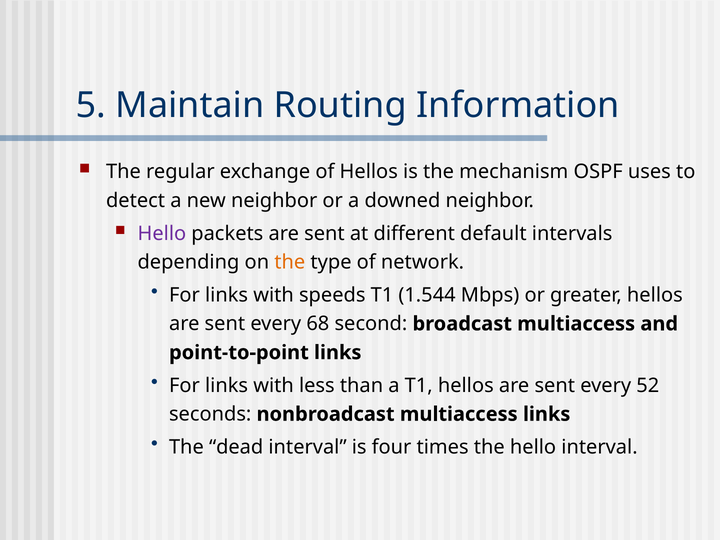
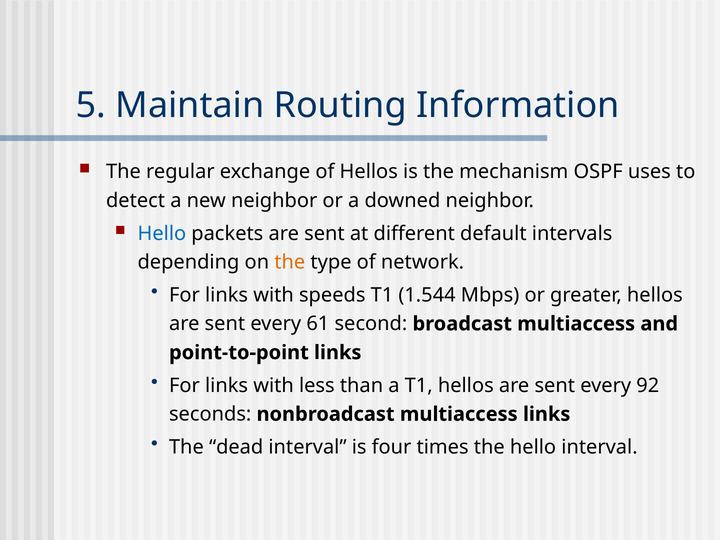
Hello at (162, 233) colour: purple -> blue
68: 68 -> 61
52: 52 -> 92
